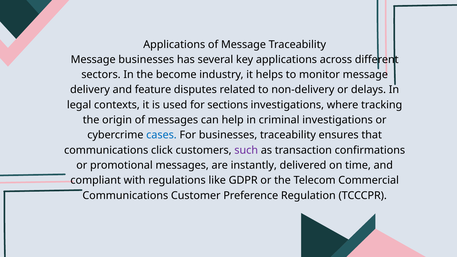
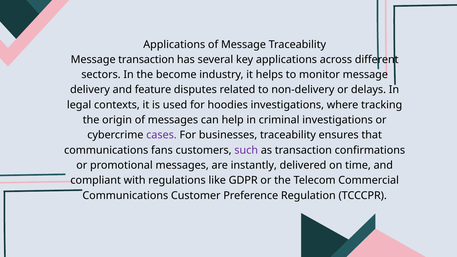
Message businesses: businesses -> transaction
sections: sections -> hoodies
cases colour: blue -> purple
click: click -> fans
